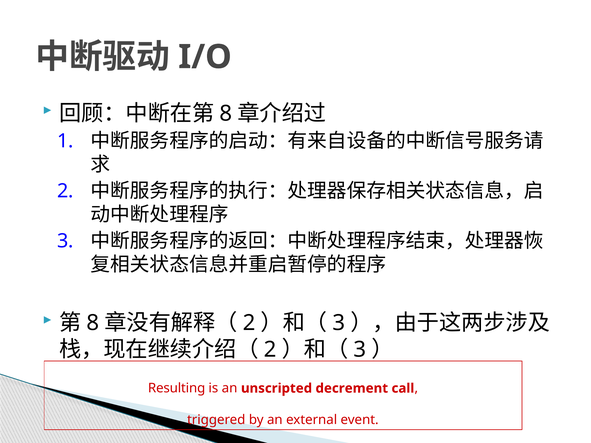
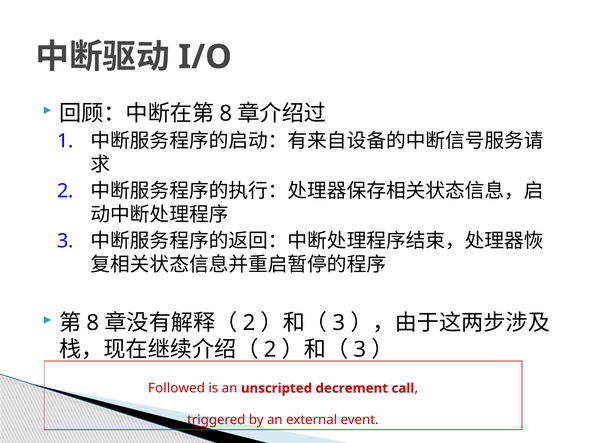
Resulting: Resulting -> Followed
